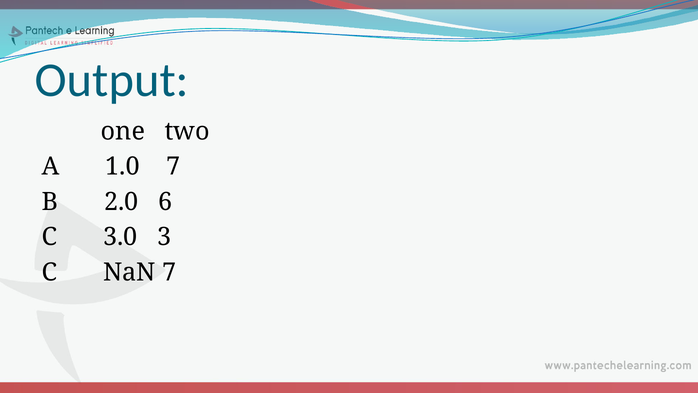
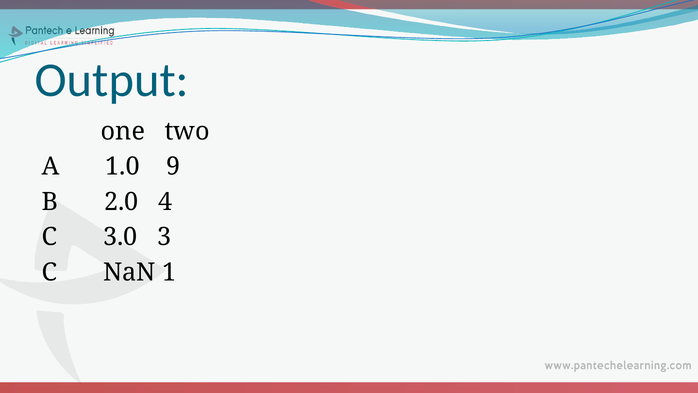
1.0 7: 7 -> 9
6: 6 -> 4
NaN 7: 7 -> 1
